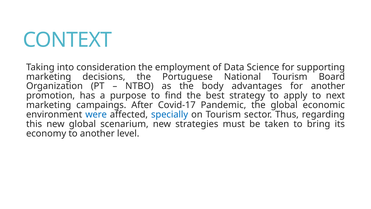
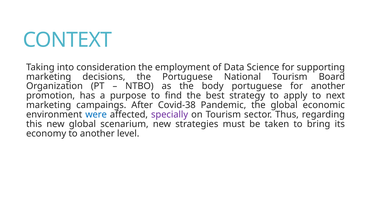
body advantages: advantages -> portuguese
Covid-17: Covid-17 -> Covid-38
specially colour: blue -> purple
